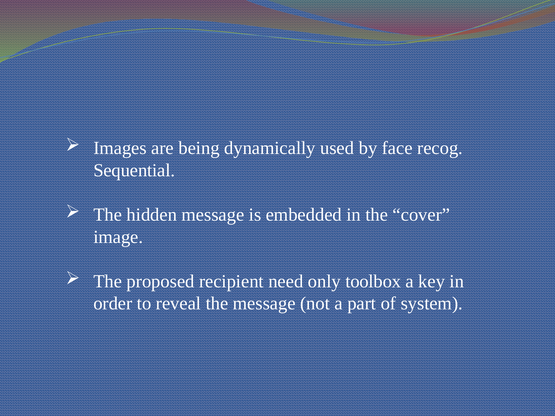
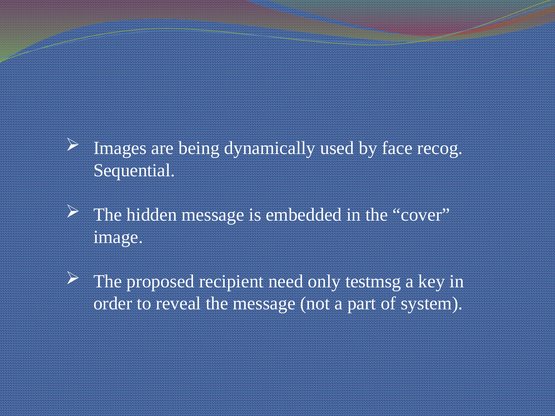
toolbox: toolbox -> testmsg
